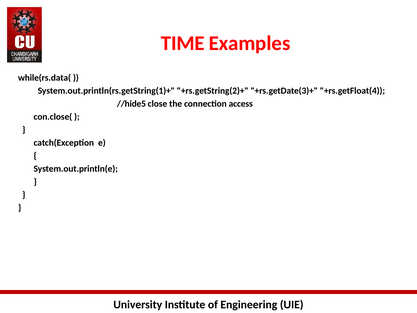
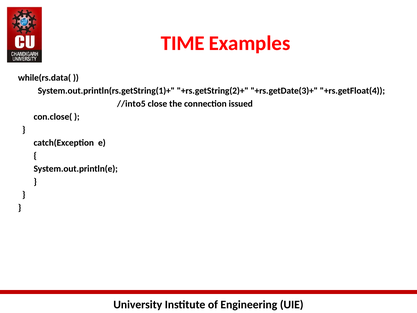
//hide5: //hide5 -> //into5
access: access -> issued
